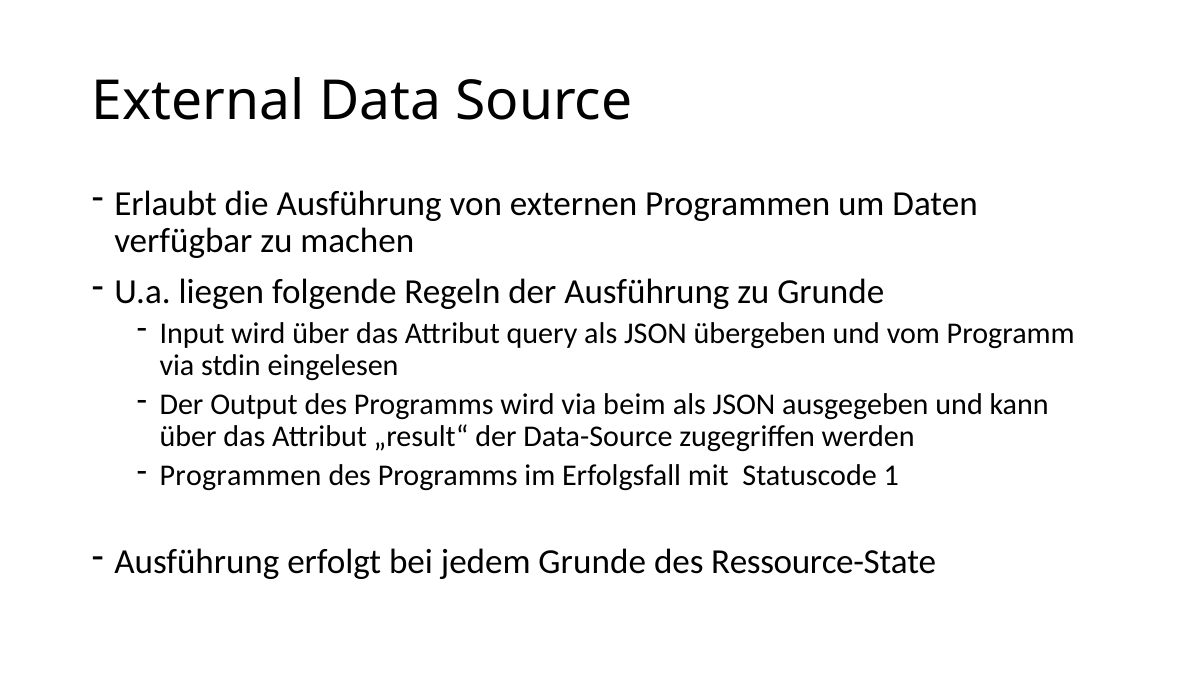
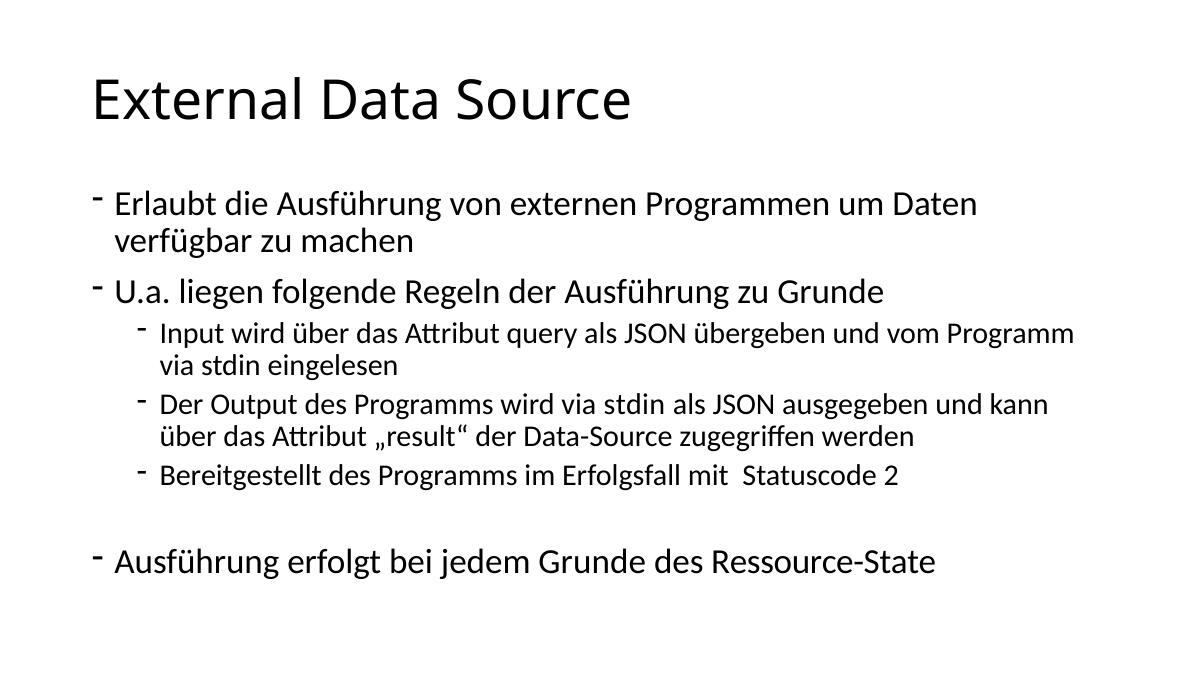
wird via beim: beim -> stdin
Programmen at (240, 476): Programmen -> Bereitgestellt
1: 1 -> 2
